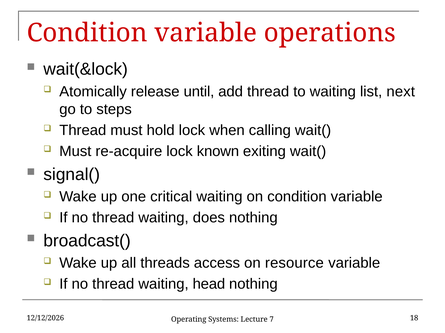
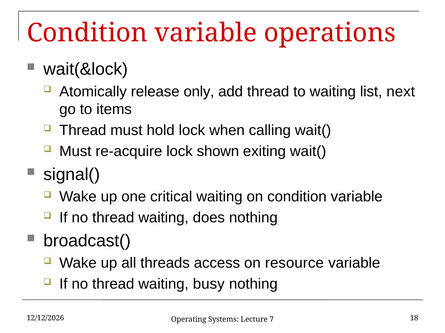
until: until -> only
steps: steps -> items
known: known -> shown
head: head -> busy
